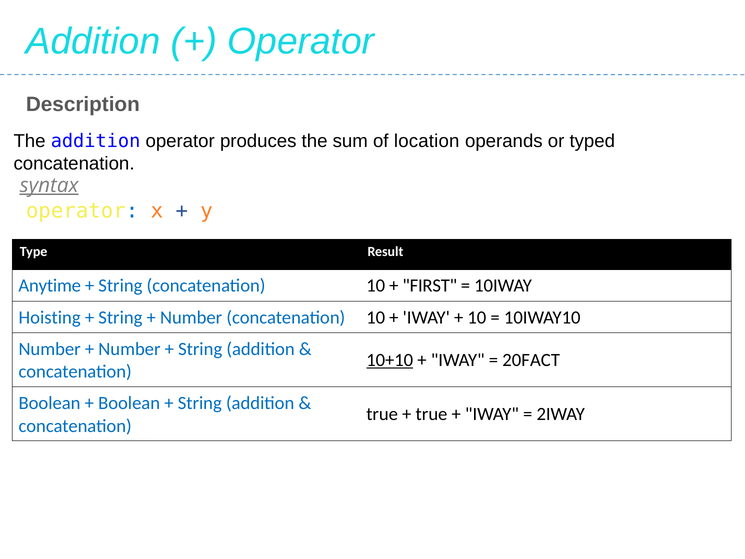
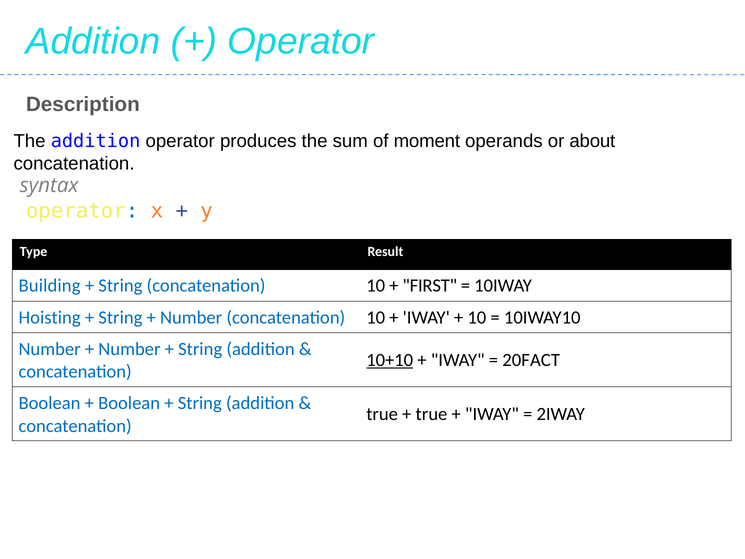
location: location -> moment
typed: typed -> about
syntax underline: present -> none
Anytime: Anytime -> Building
